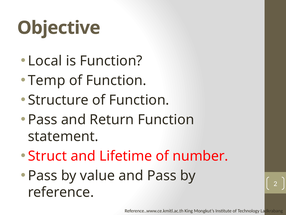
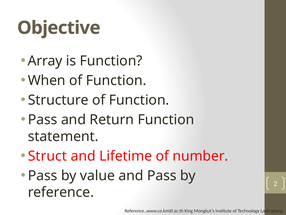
Local: Local -> Array
Temp: Temp -> When
